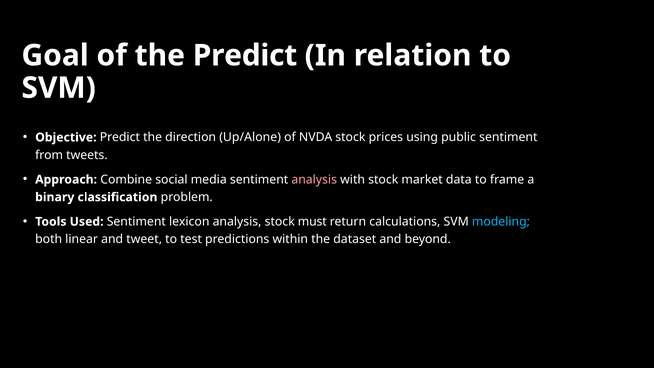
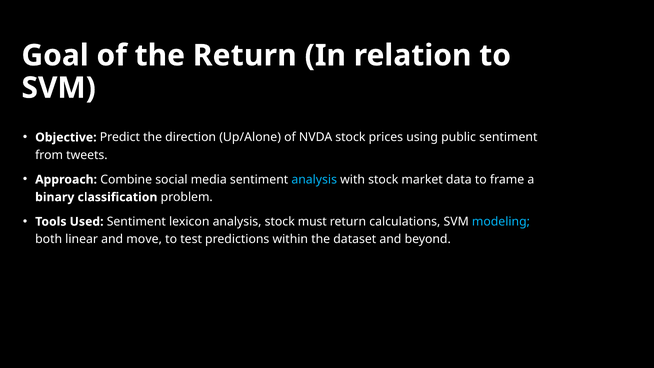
the Predict: Predict -> Return
analysis at (314, 179) colour: pink -> light blue
tweet: tweet -> move
